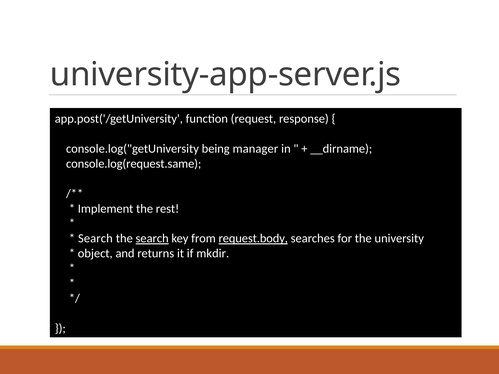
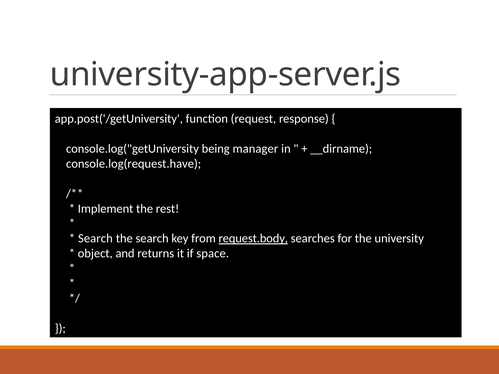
console.log(request.same: console.log(request.same -> console.log(request.have
search at (152, 239) underline: present -> none
mkdir: mkdir -> space
